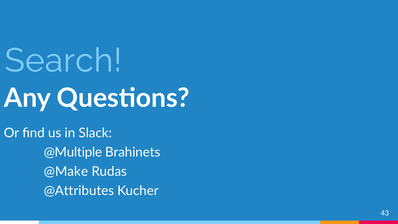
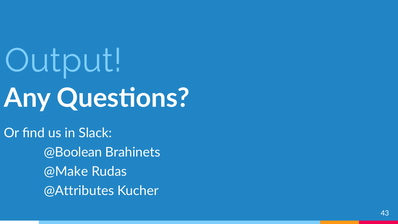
Search: Search -> Output
@Multiple: @Multiple -> @Boolean
